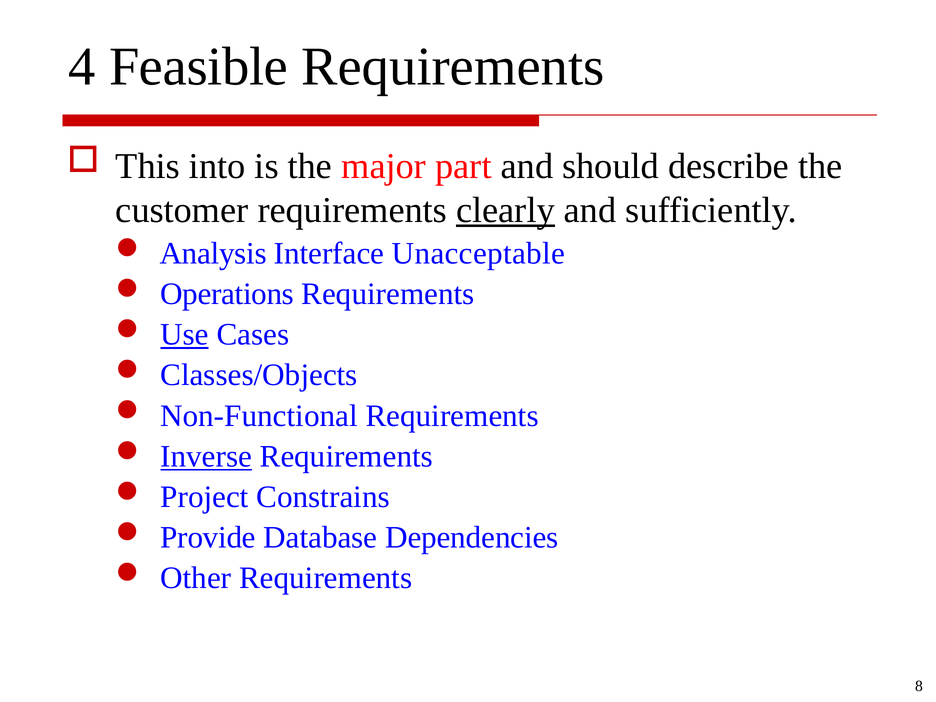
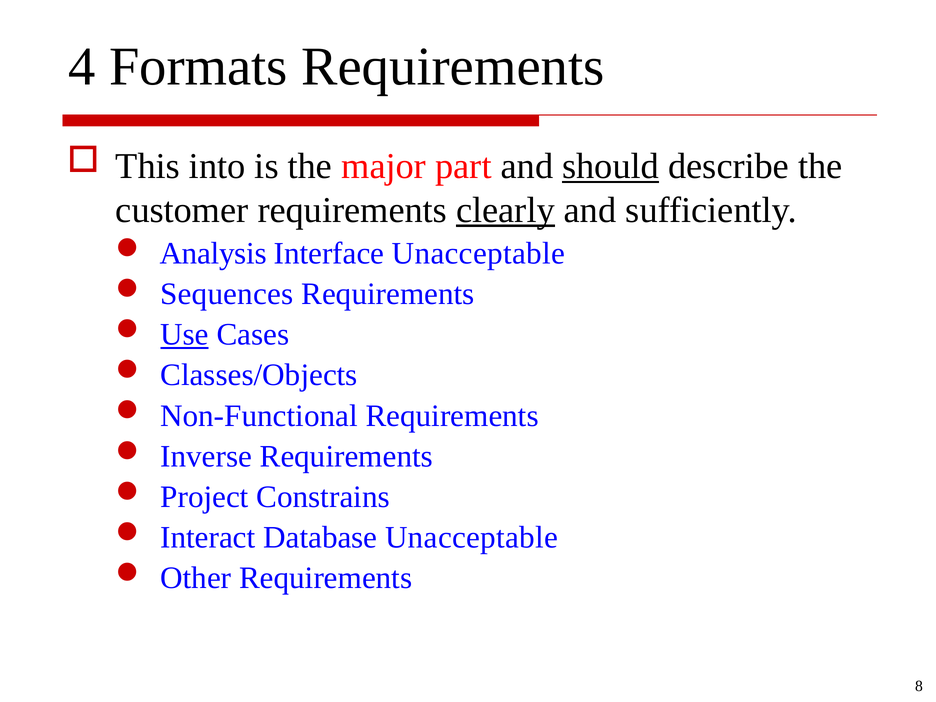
Feasible: Feasible -> Formats
should underline: none -> present
Operations: Operations -> Sequences
Inverse underline: present -> none
Provide: Provide -> Interact
Database Dependencies: Dependencies -> Unacceptable
